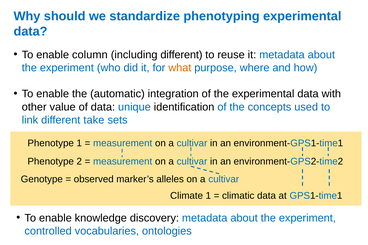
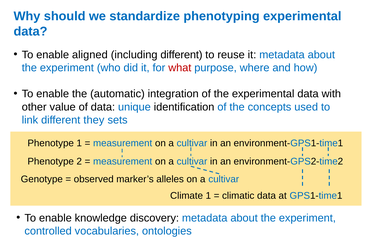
column: column -> aligned
what colour: orange -> red
take: take -> they
